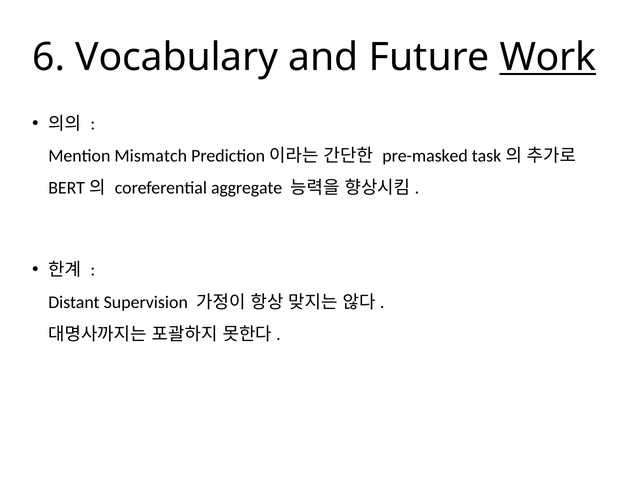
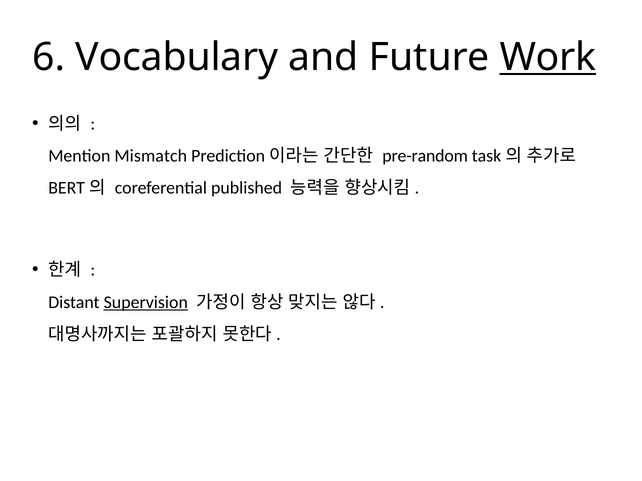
pre-masked: pre-masked -> pre-random
aggregate: aggregate -> published
Supervision underline: none -> present
